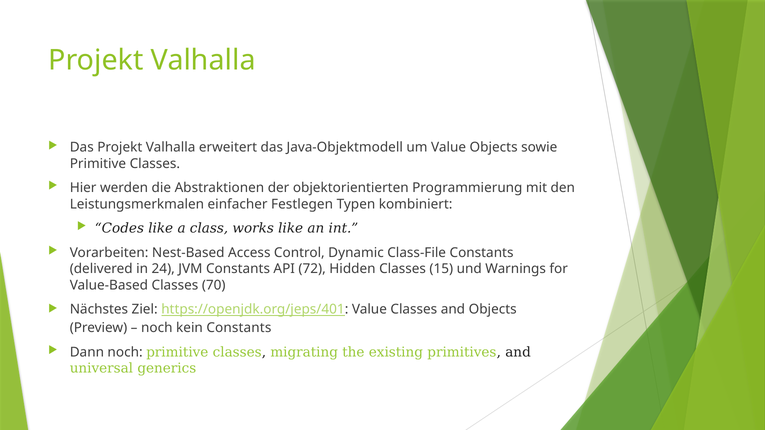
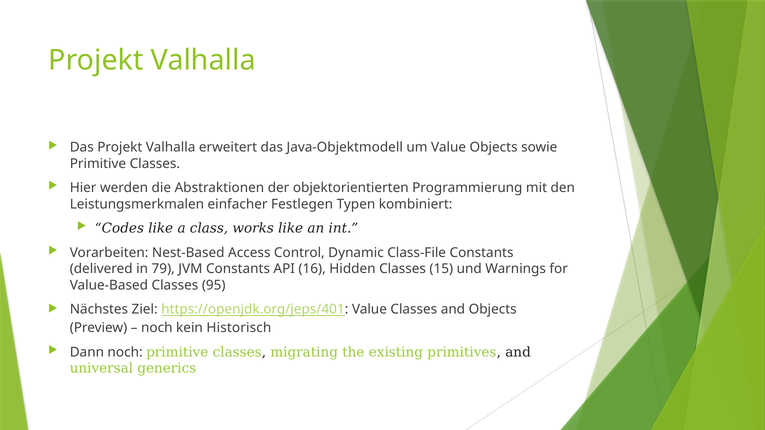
24: 24 -> 79
72: 72 -> 16
70: 70 -> 95
kein Constants: Constants -> Historisch
